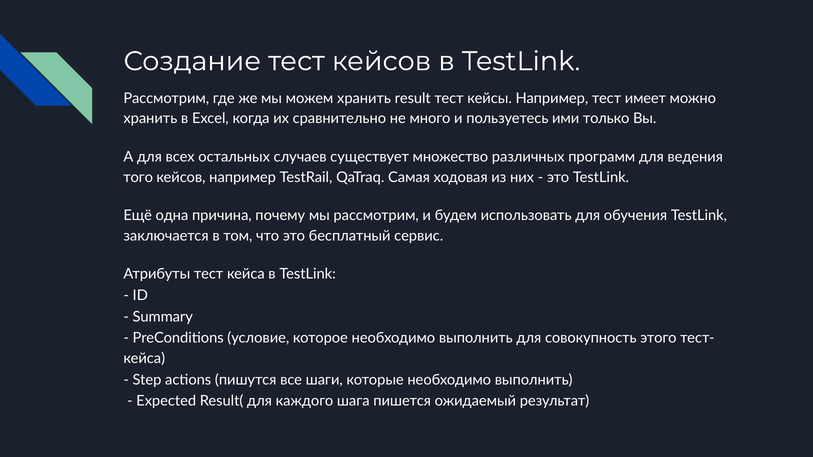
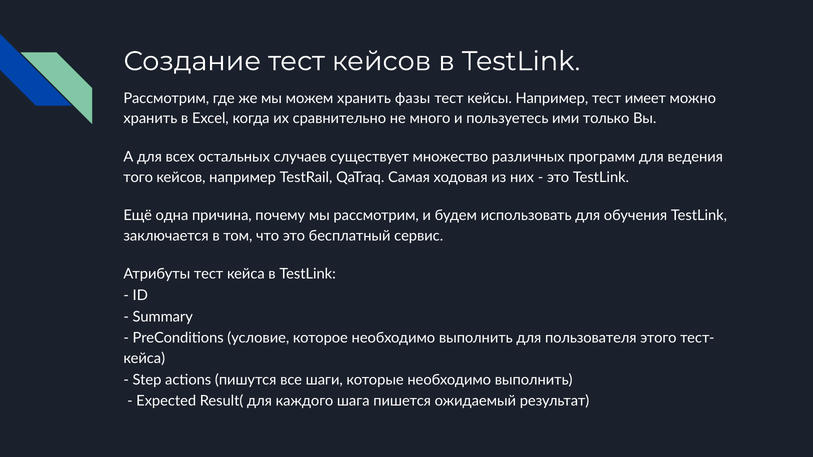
result: result -> фазы
совокупность: совокупность -> пользователя
